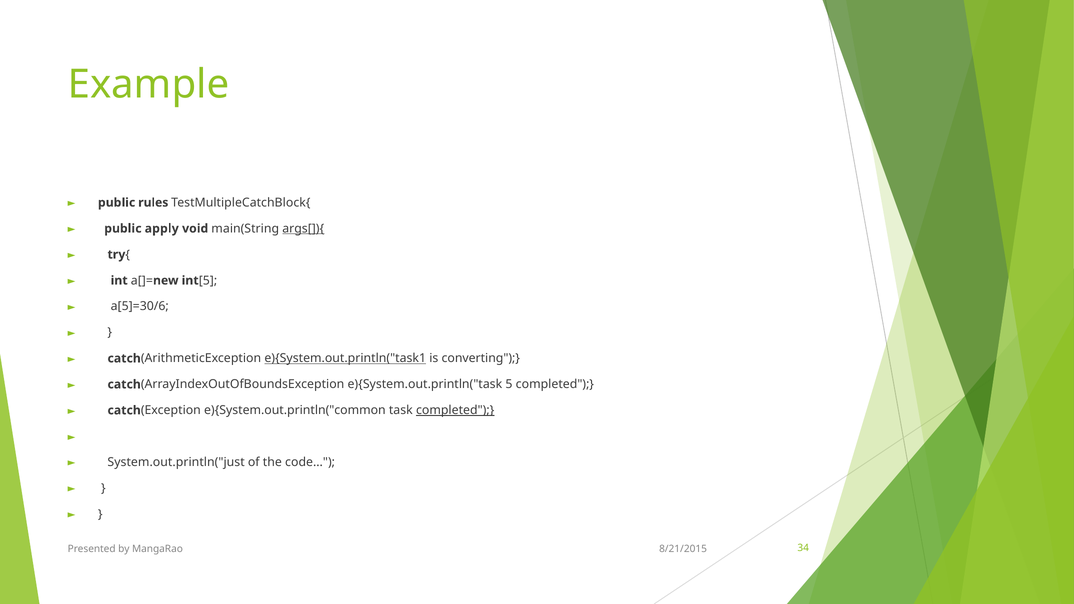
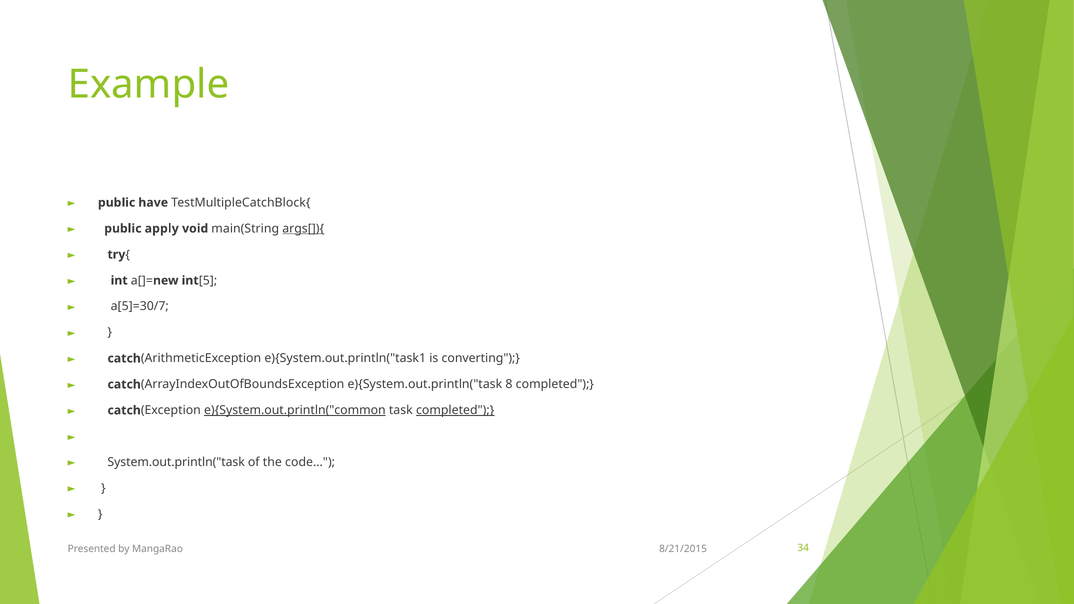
rules: rules -> have
a[5]=30/6: a[5]=30/6 -> a[5]=30/7
e){System.out.println("task1 underline: present -> none
5: 5 -> 8
e){System.out.println("common underline: none -> present
System.out.println("just: System.out.println("just -> System.out.println("task
